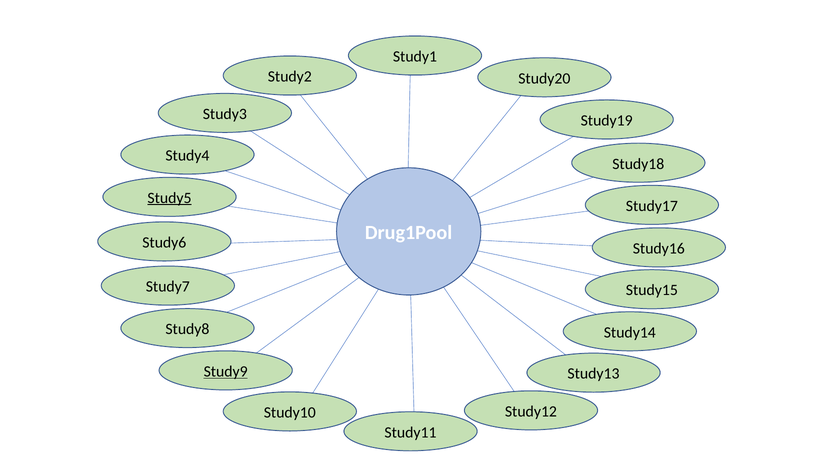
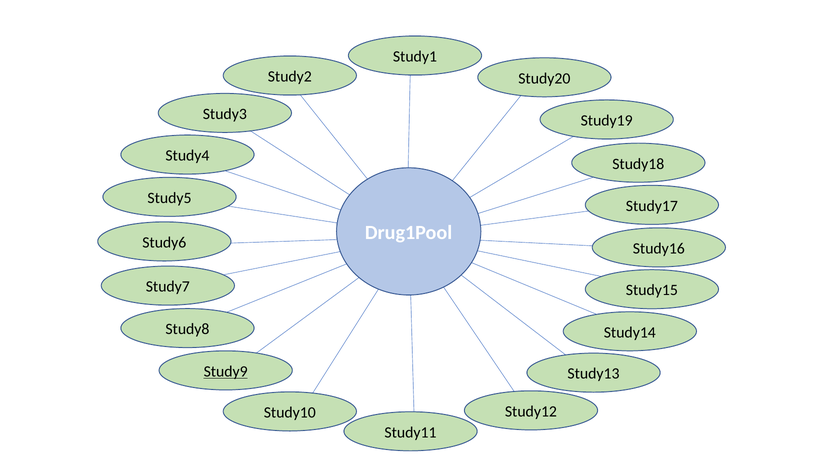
Study5 underline: present -> none
